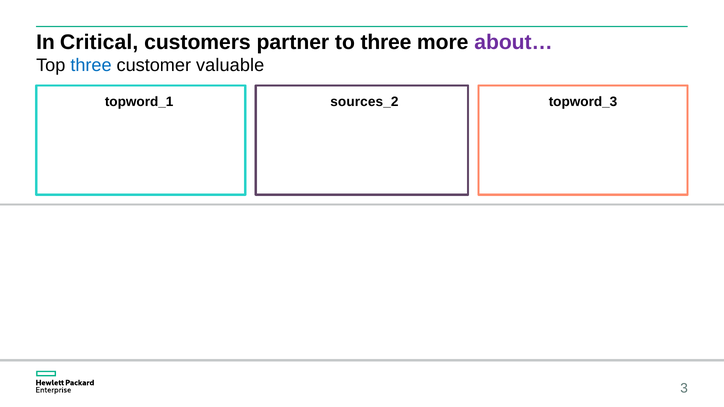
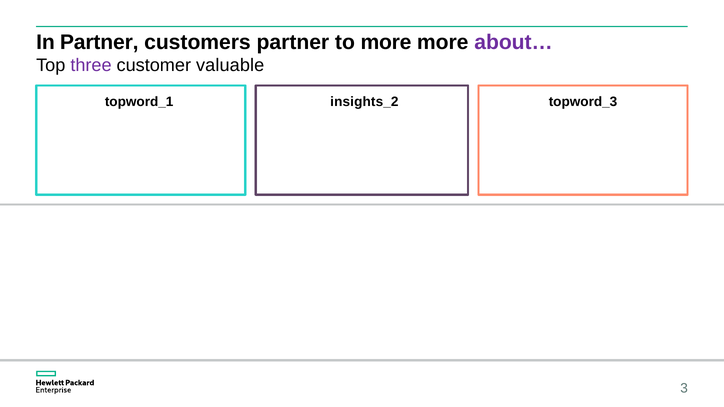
In Critical: Critical -> Partner
to three: three -> more
three at (91, 65) colour: blue -> purple
sources_2: sources_2 -> insights_2
